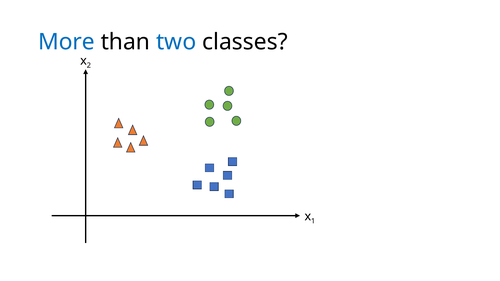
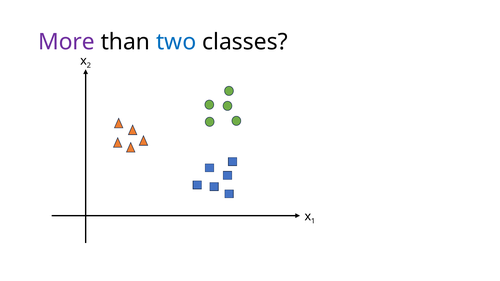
More colour: blue -> purple
